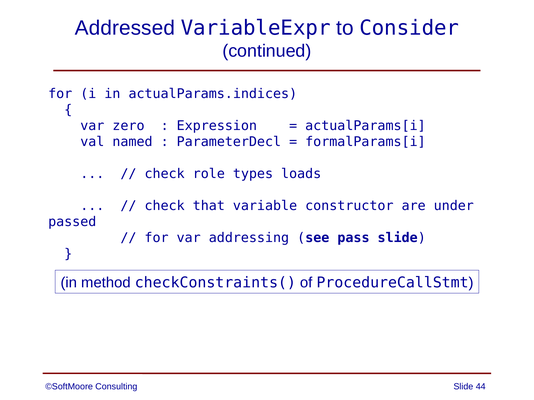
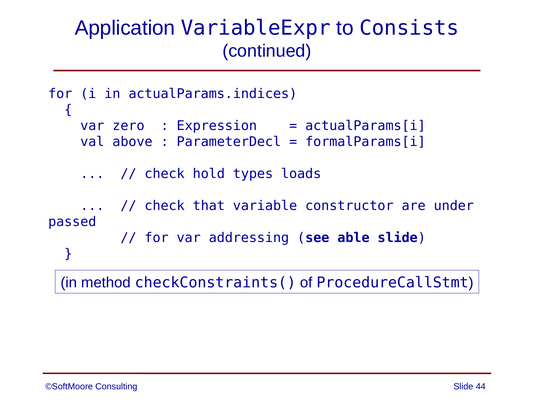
Addressed: Addressed -> Application
Consider: Consider -> Consists
named: named -> above
role: role -> hold
pass: pass -> able
